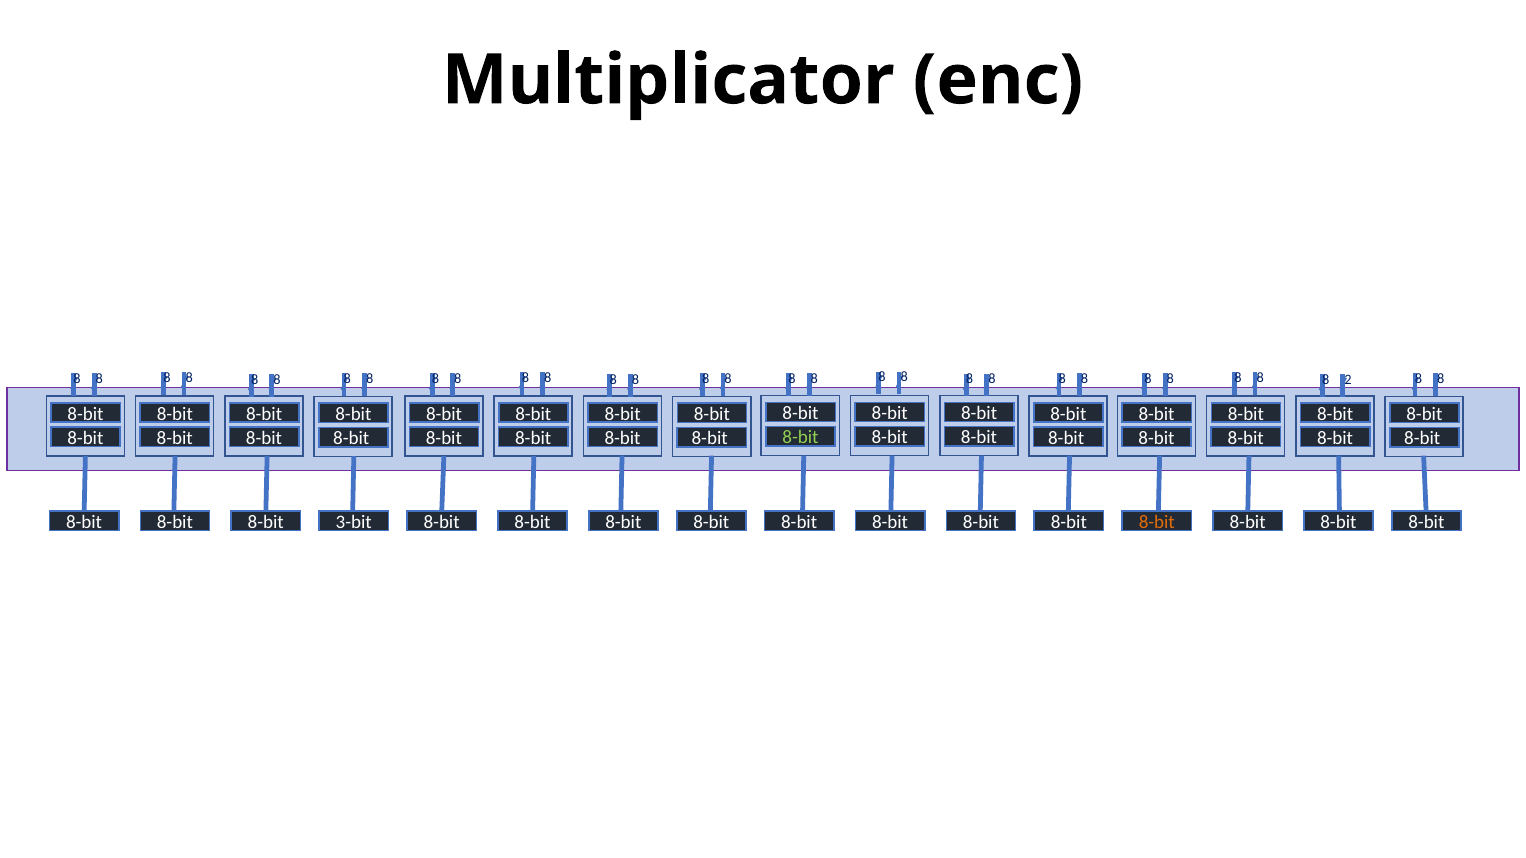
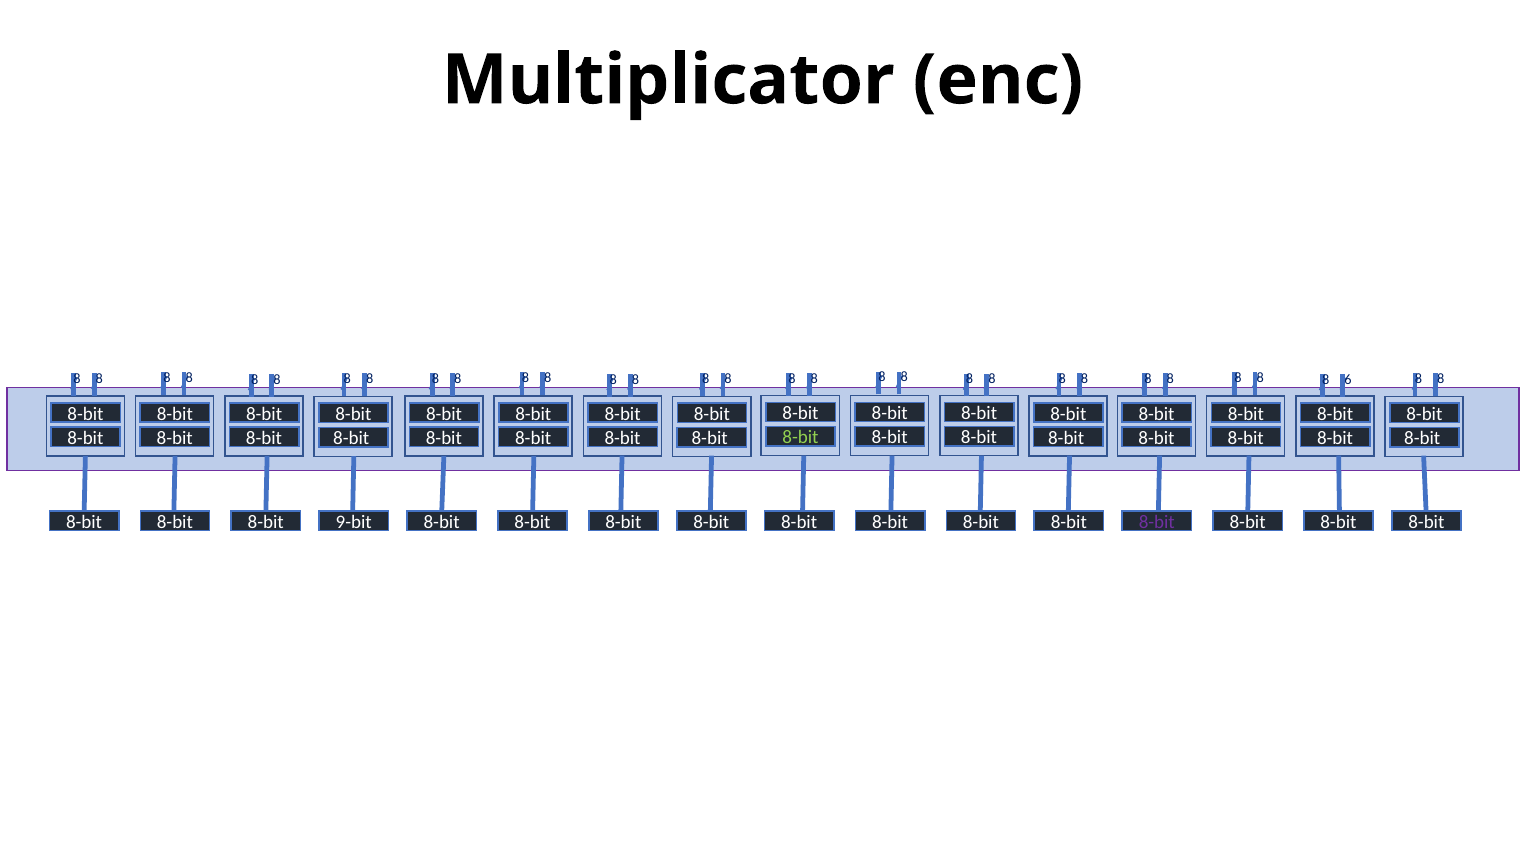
2: 2 -> 6
3-bit: 3-bit -> 9-bit
8-bit at (1157, 522) colour: orange -> purple
